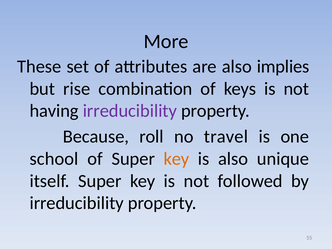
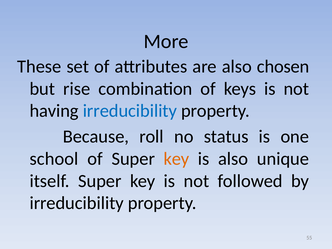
implies: implies -> chosen
irreducibility at (130, 111) colour: purple -> blue
travel: travel -> status
